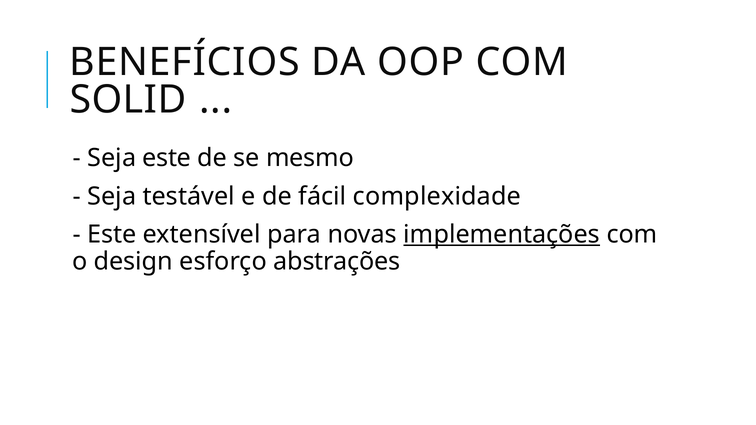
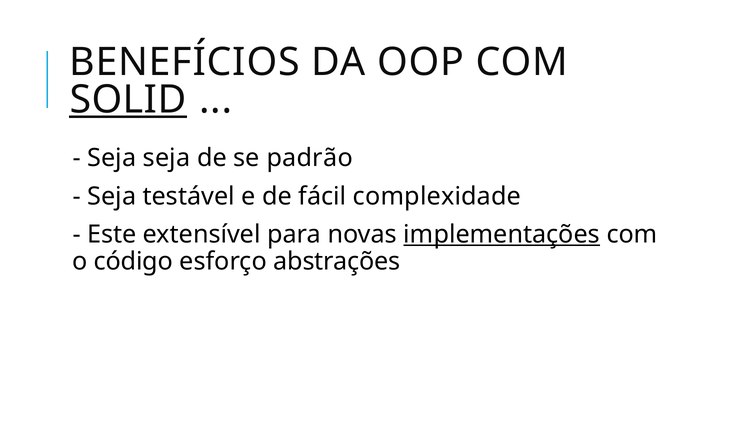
SOLID underline: none -> present
Seja este: este -> seja
mesmo: mesmo -> padrão
design: design -> código
